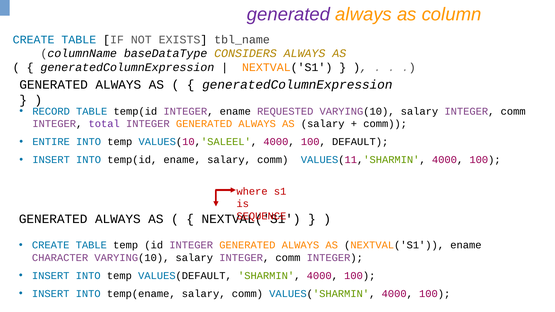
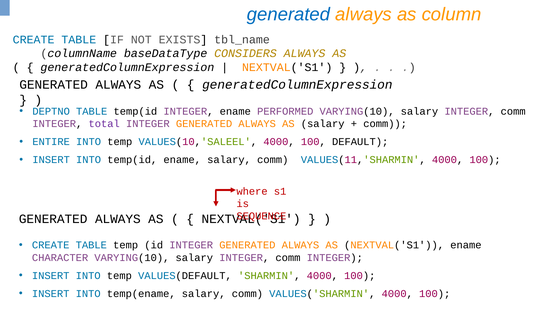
generated at (289, 14) colour: purple -> blue
RECORD: RECORD -> DEPTNO
REQUESTED: REQUESTED -> PERFORMED
